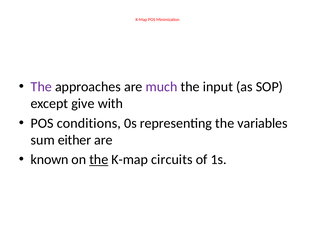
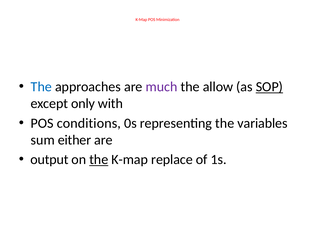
The at (41, 87) colour: purple -> blue
input: input -> allow
SOP underline: none -> present
give: give -> only
known: known -> output
circuits: circuits -> replace
